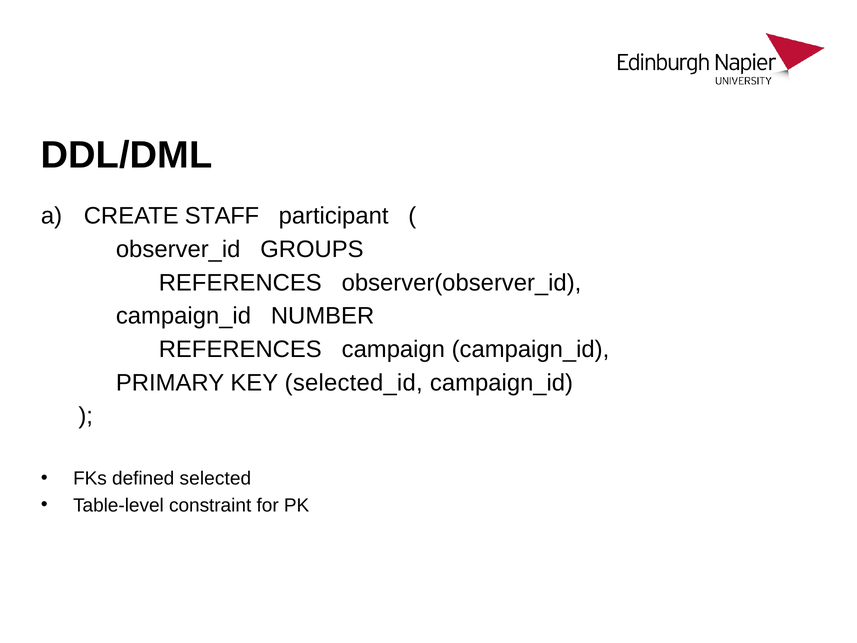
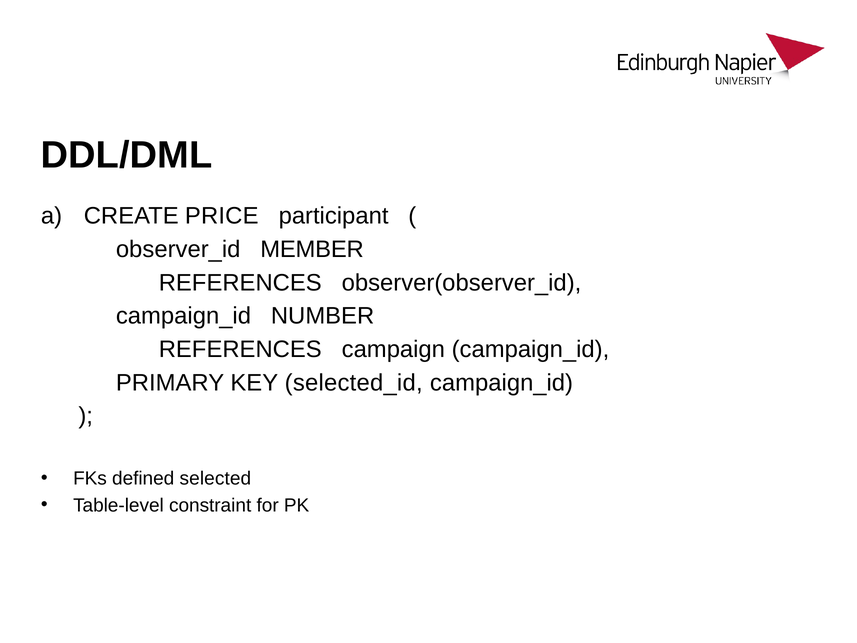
STAFF: STAFF -> PRICE
GROUPS: GROUPS -> MEMBER
